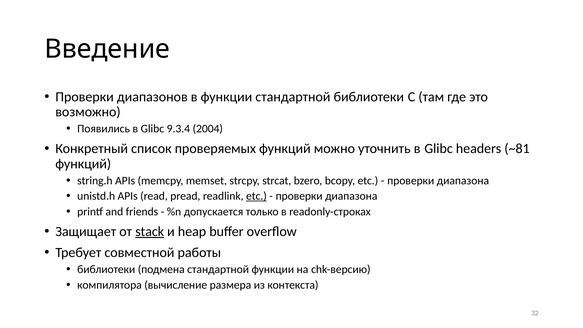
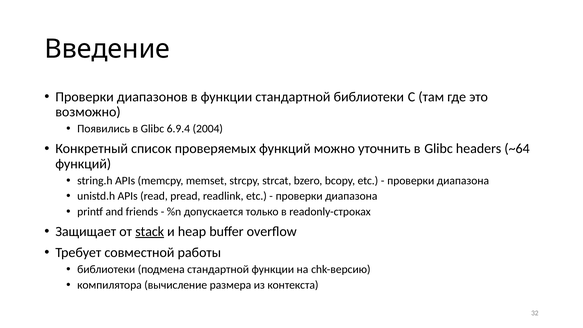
9.3.4: 9.3.4 -> 6.9.4
~81: ~81 -> ~64
etc at (256, 196) underline: present -> none
